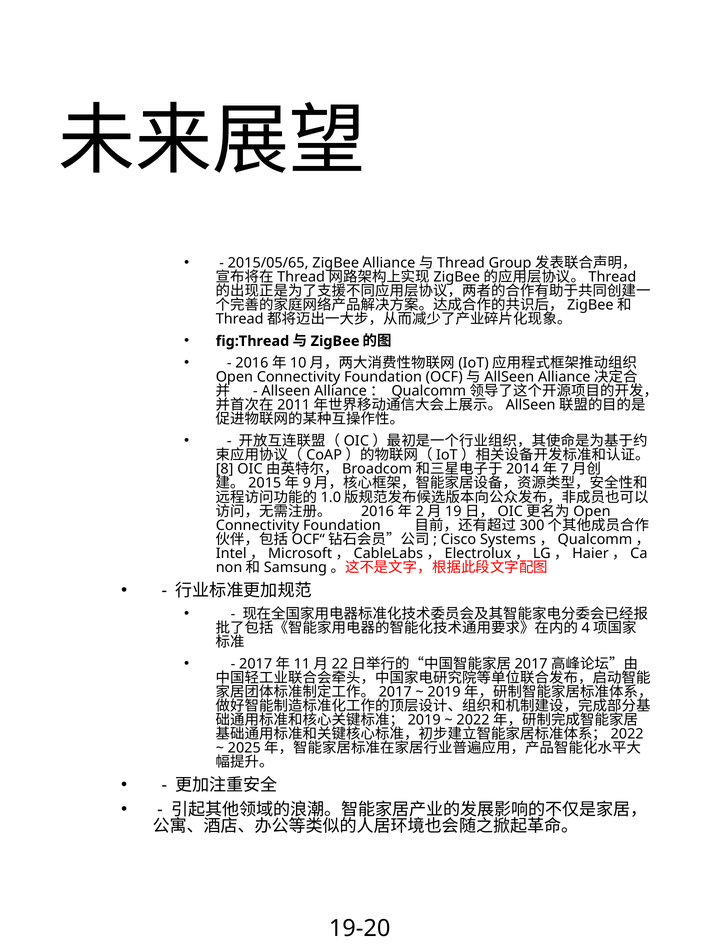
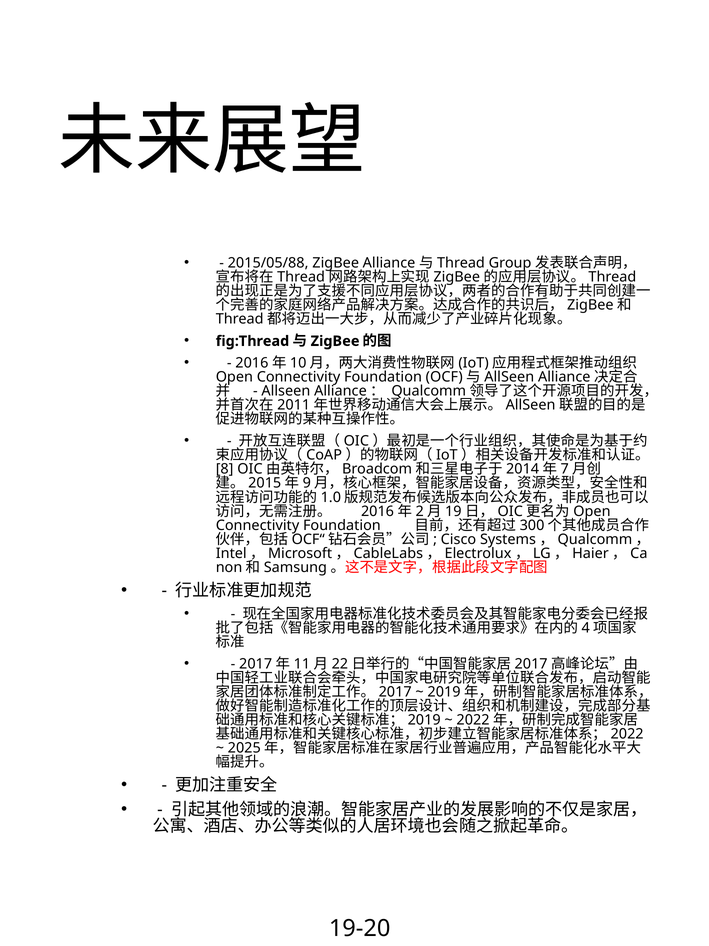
2015/05/65: 2015/05/65 -> 2015/05/88
